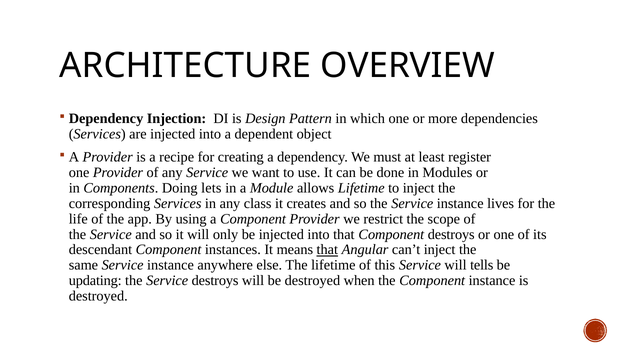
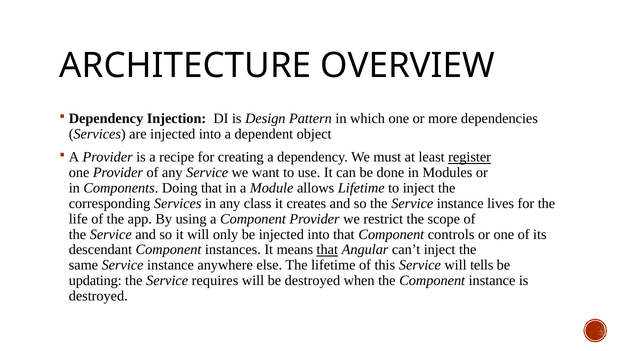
register underline: none -> present
Doing lets: lets -> that
Component destroys: destroys -> controls
Service destroys: destroys -> requires
